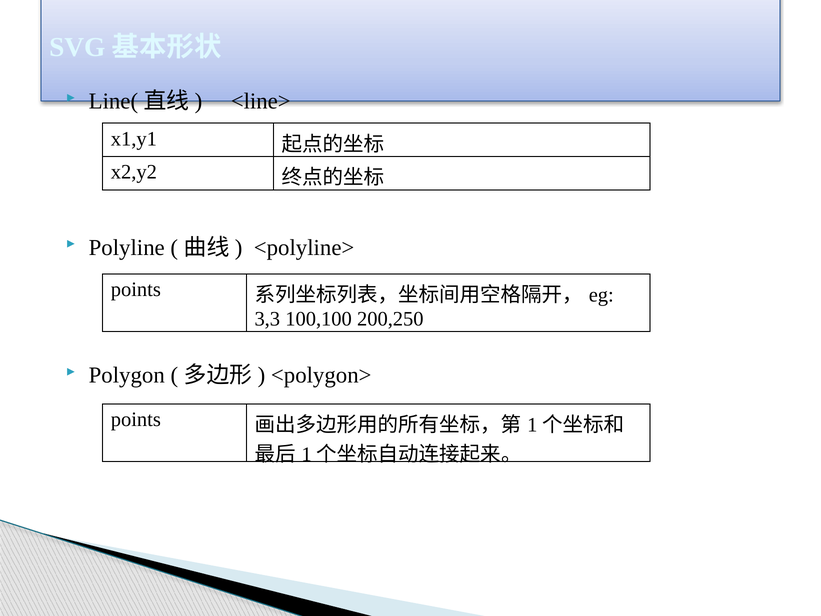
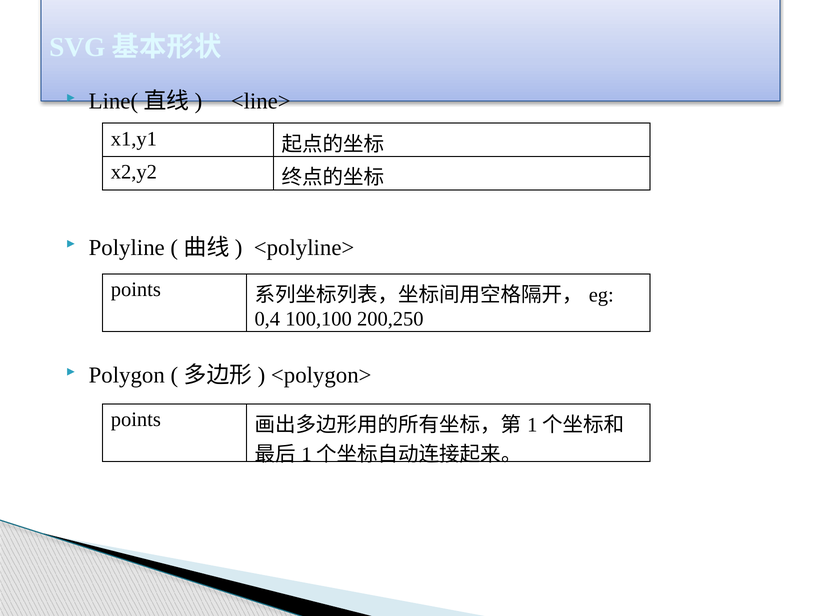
3,3: 3,3 -> 0,4
